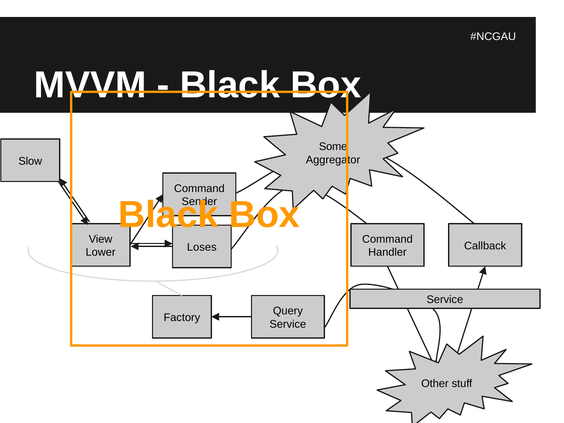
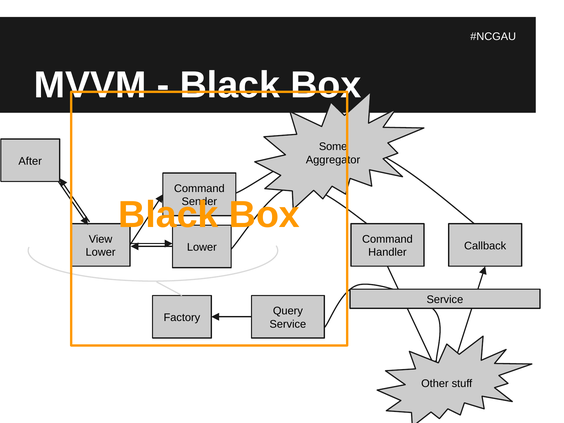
Slow: Slow -> After
Loses at (202, 247): Loses -> Lower
